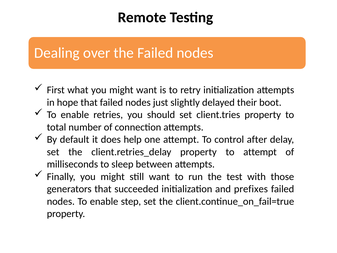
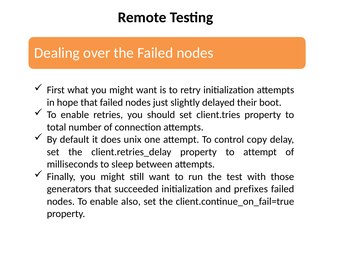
help: help -> unix
after: after -> copy
step: step -> also
